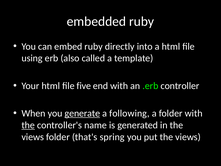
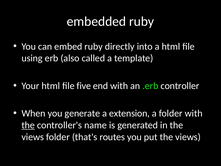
generate underline: present -> none
following: following -> extension
spring: spring -> routes
